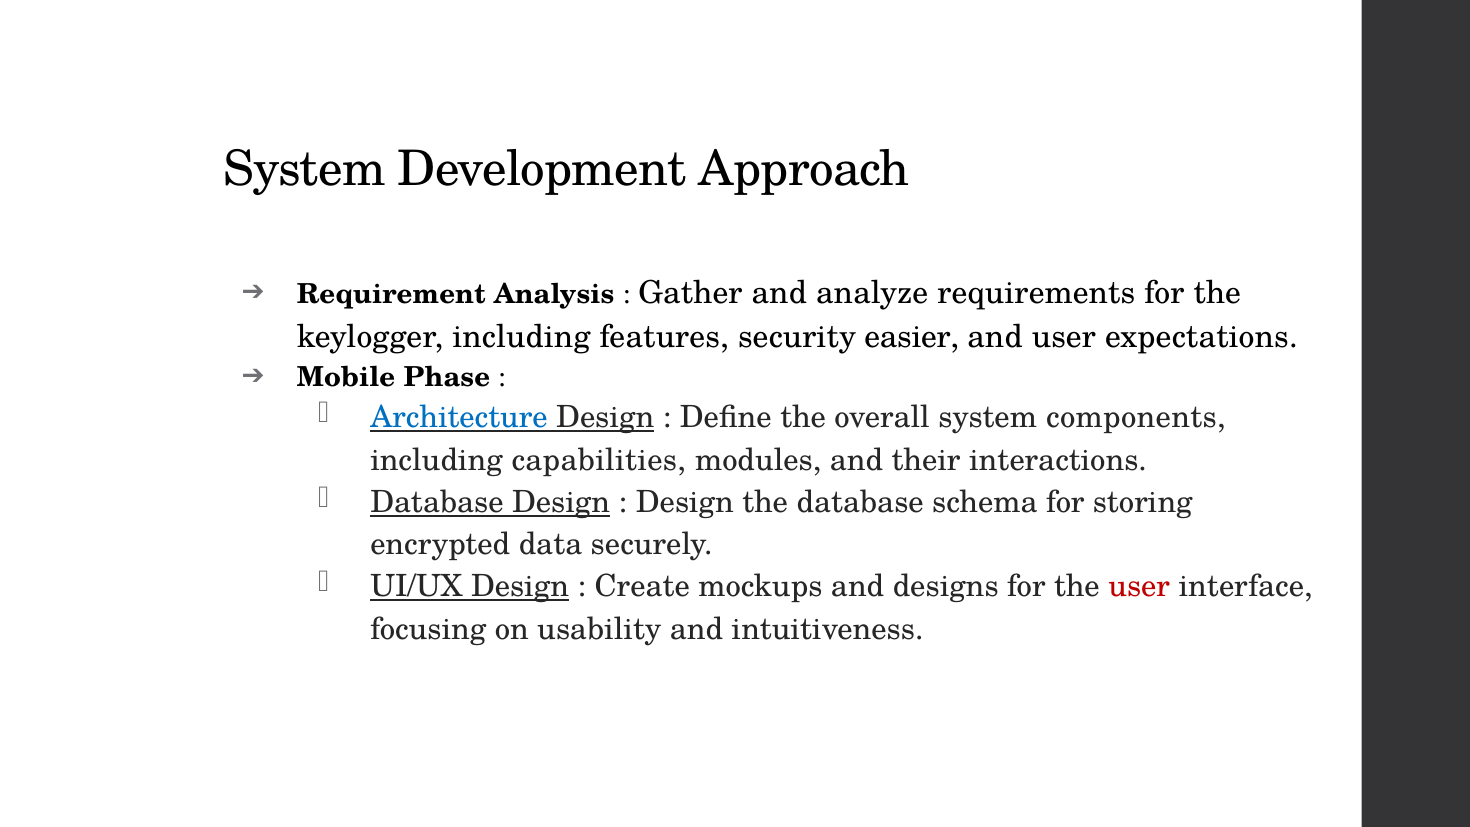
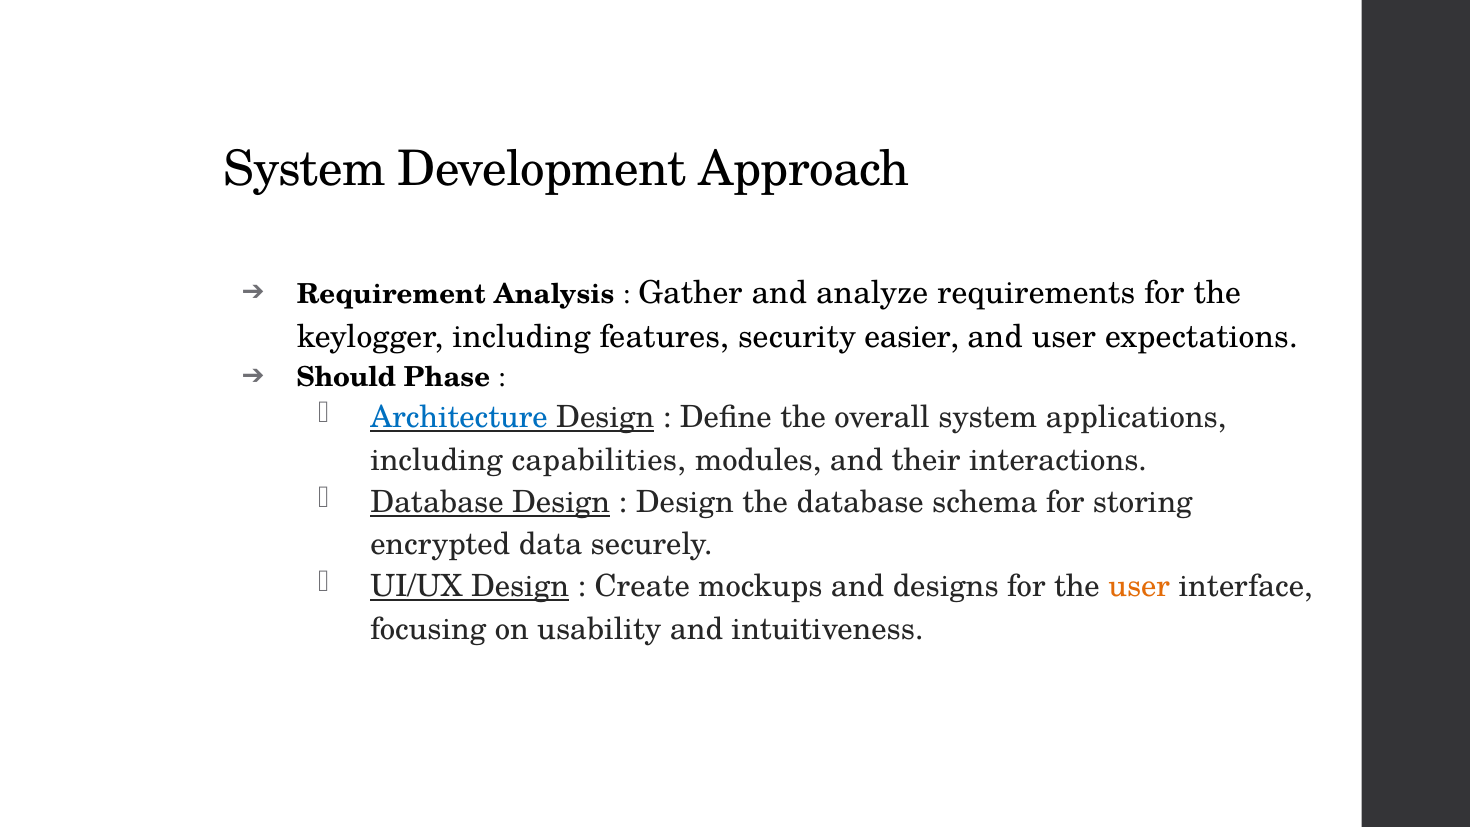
Mobile: Mobile -> Should
components: components -> applications
user at (1139, 587) colour: red -> orange
